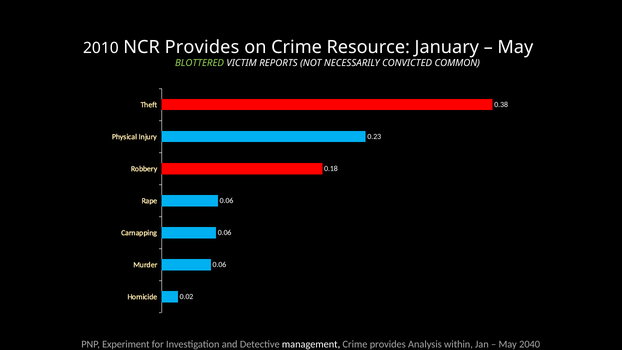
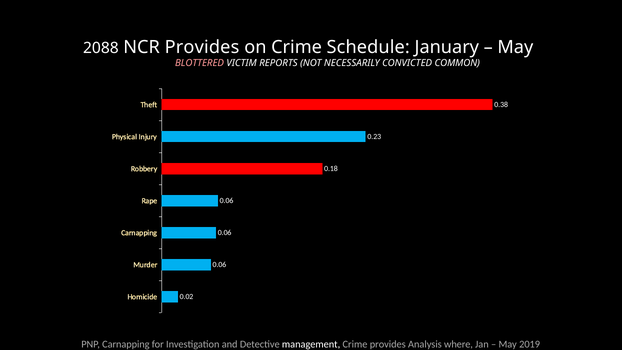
2010: 2010 -> 2088
Resource: Resource -> Schedule
BLOTTERED colour: light green -> pink
PNP Experiment: Experiment -> Carnapping
within: within -> where
2040: 2040 -> 2019
